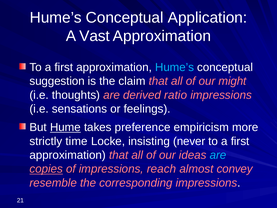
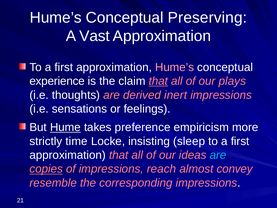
Application: Application -> Preserving
Hume’s at (175, 67) colour: light blue -> pink
suggestion: suggestion -> experience
that at (158, 81) underline: none -> present
might: might -> plays
ratio: ratio -> inert
never: never -> sleep
